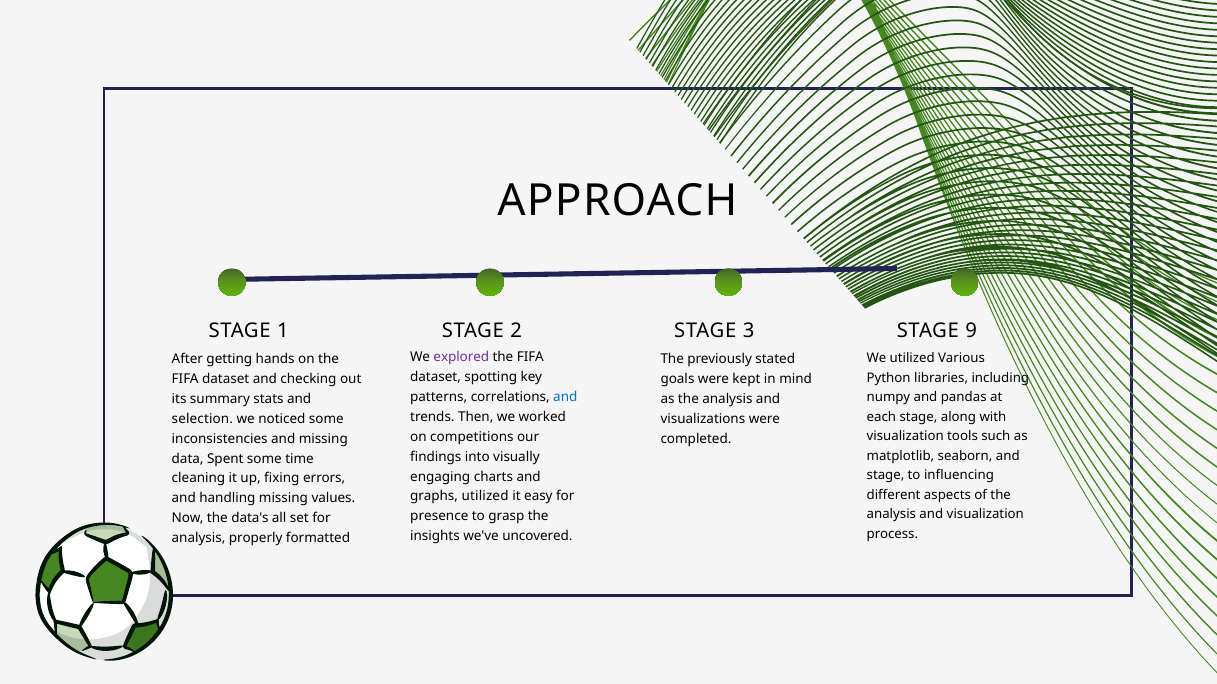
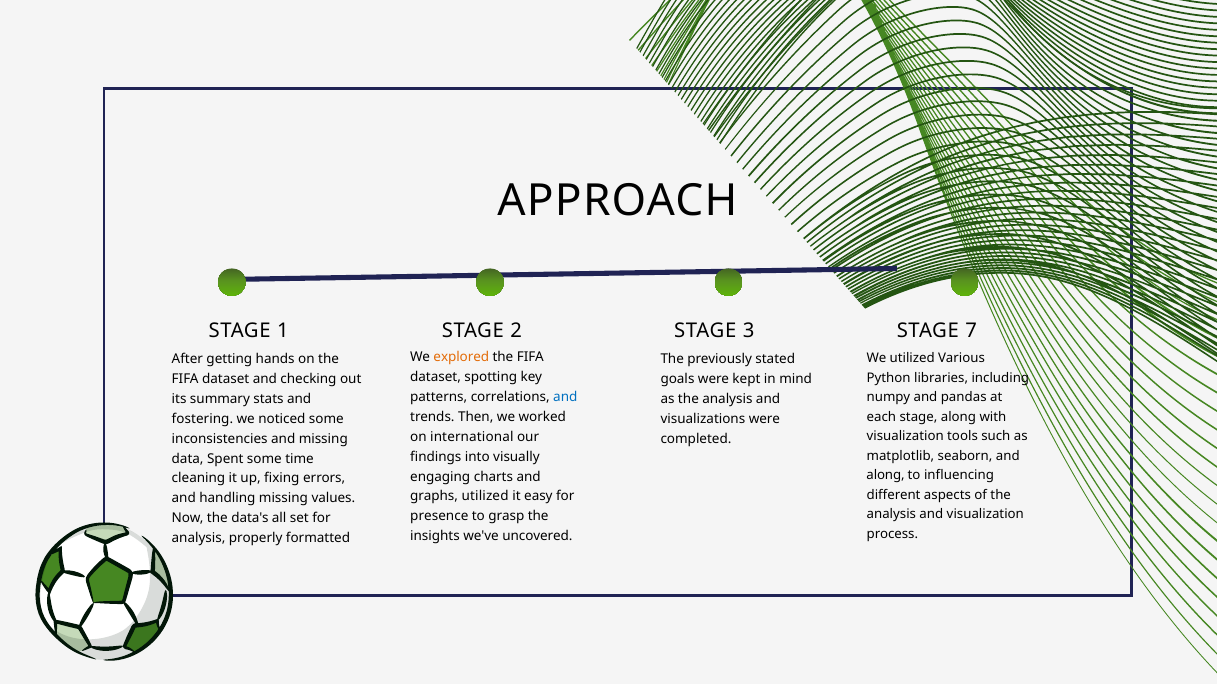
9: 9 -> 7
explored colour: purple -> orange
selection: selection -> fostering
competitions: competitions -> international
stage at (885, 476): stage -> along
